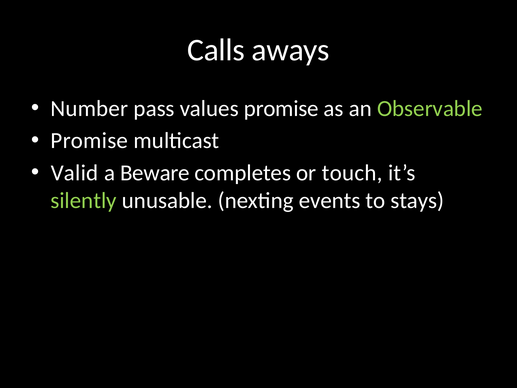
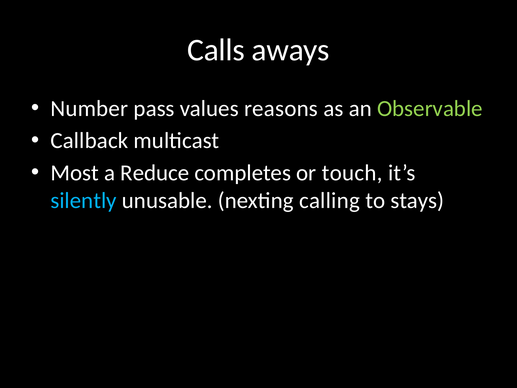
values promise: promise -> reasons
Promise at (89, 141): Promise -> Callback
Valid: Valid -> Most
Beware: Beware -> Reduce
silently colour: light green -> light blue
events: events -> calling
